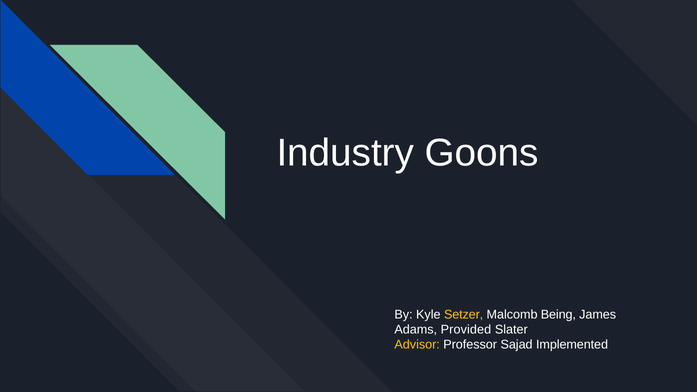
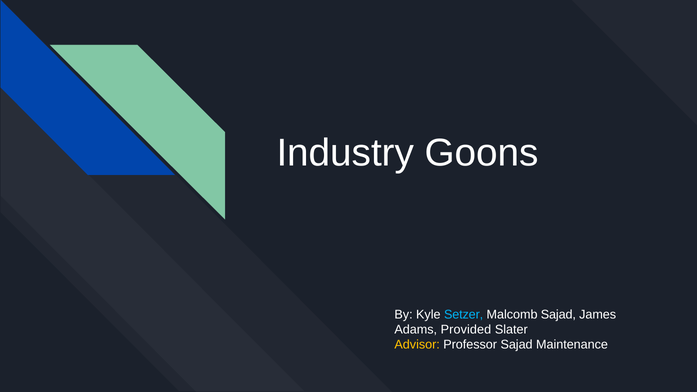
Setzer colour: yellow -> light blue
Malcomb Being: Being -> Sajad
Implemented: Implemented -> Maintenance
